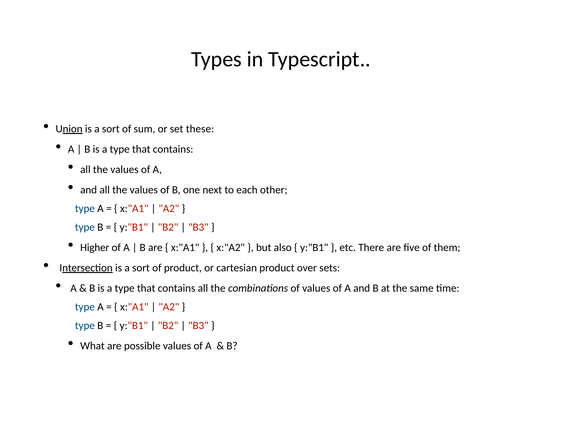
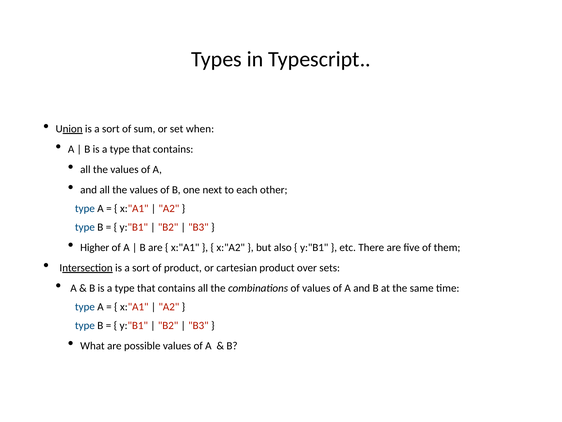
these: these -> when
